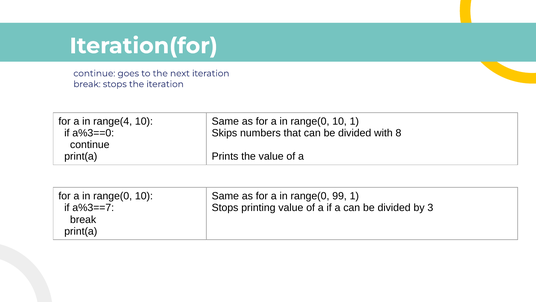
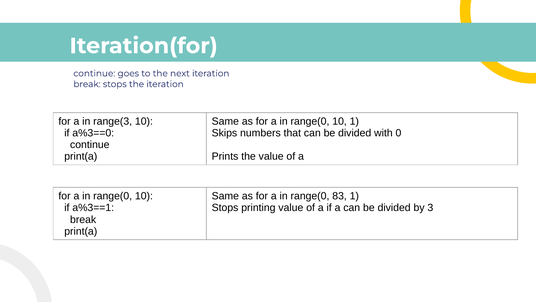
range(4: range(4 -> range(3
8: 8 -> 0
99: 99 -> 83
a%3==7: a%3==7 -> a%3==1
